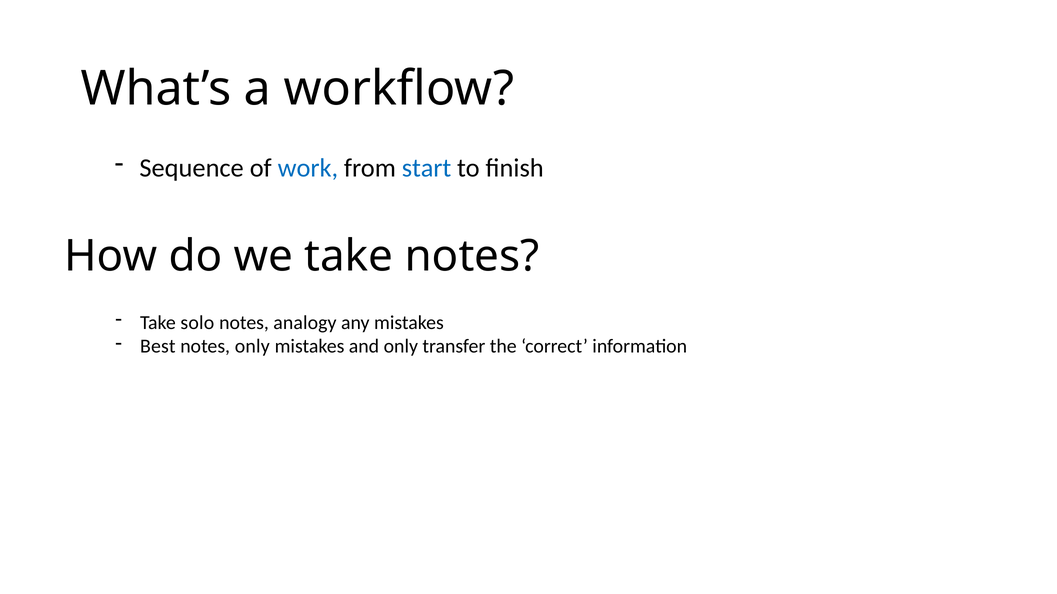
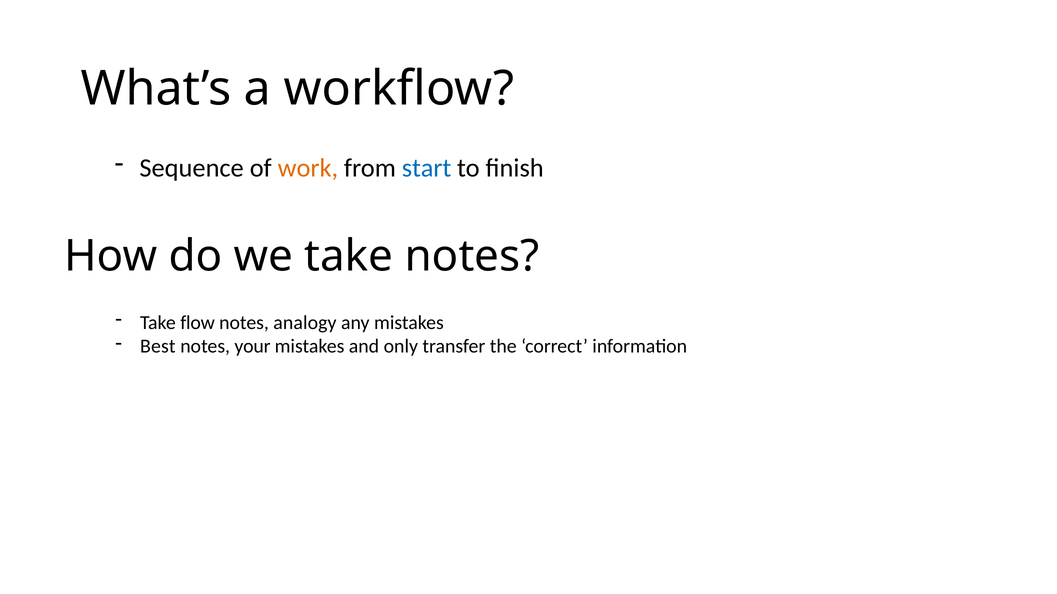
work colour: blue -> orange
solo: solo -> flow
notes only: only -> your
